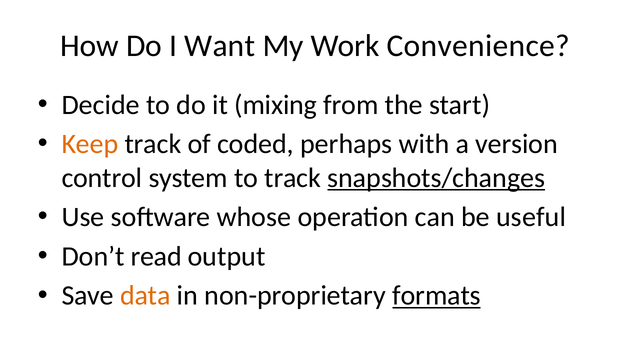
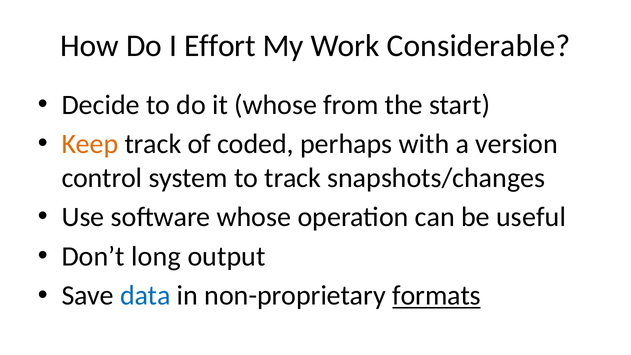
Want: Want -> Effort
Convenience: Convenience -> Considerable
it mixing: mixing -> whose
snapshots/changes underline: present -> none
read: read -> long
data colour: orange -> blue
